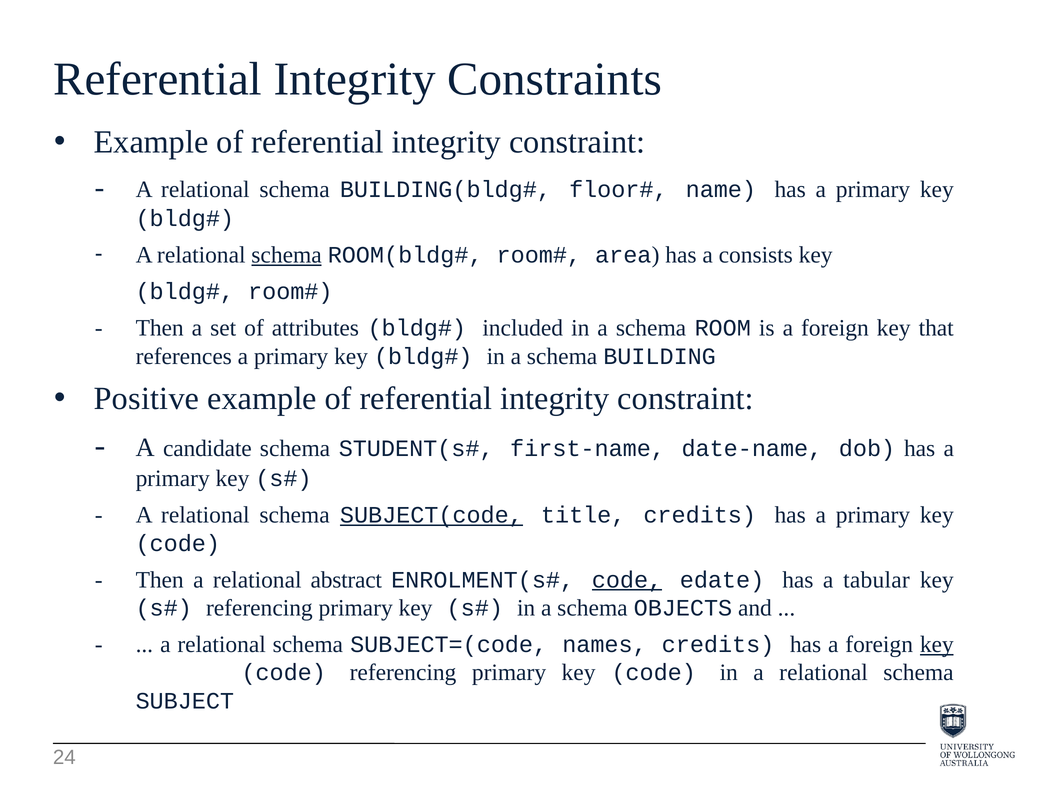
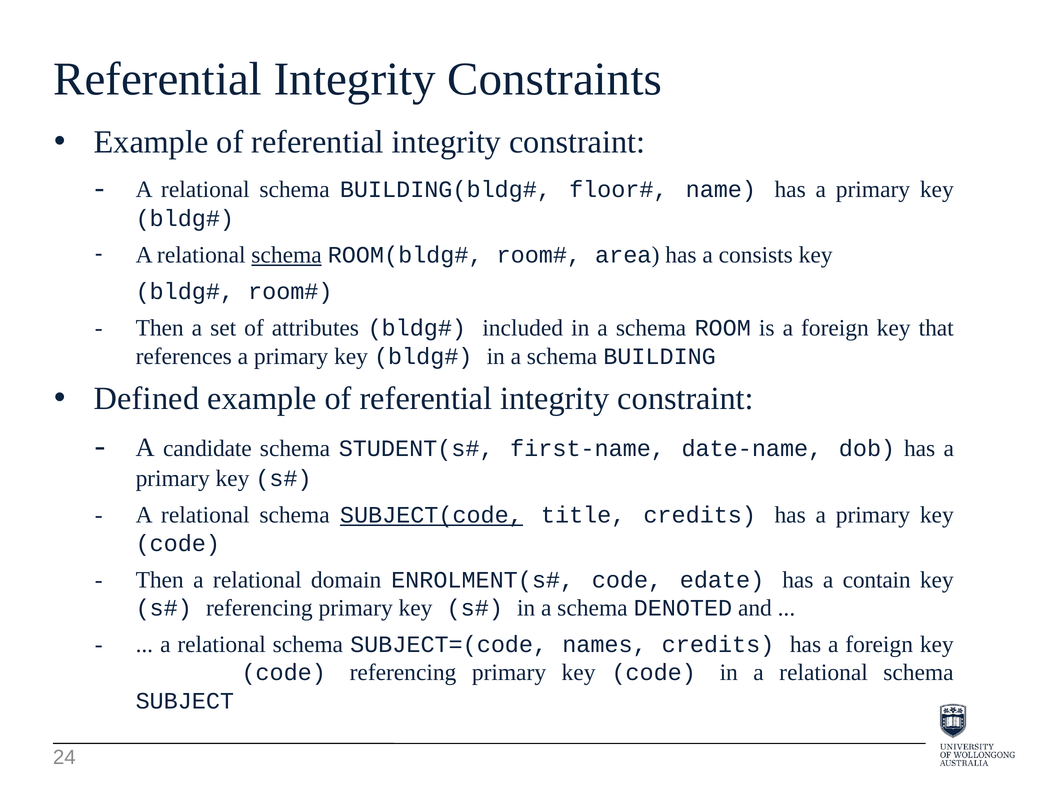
Positive: Positive -> Defined
abstract: abstract -> domain
code at (627, 580) underline: present -> none
tabular: tabular -> contain
OBJECTS: OBJECTS -> DENOTED
key at (937, 645) underline: present -> none
